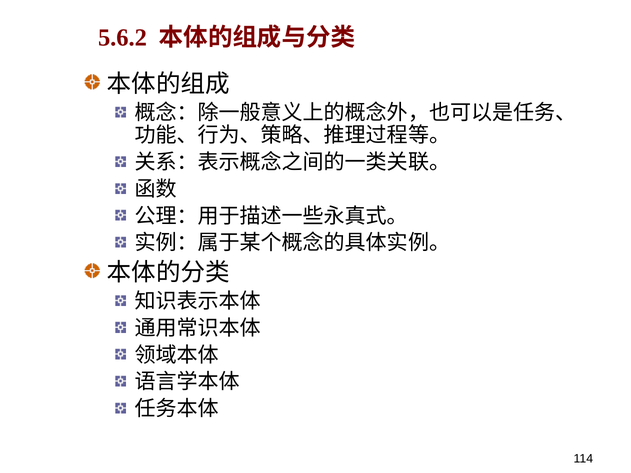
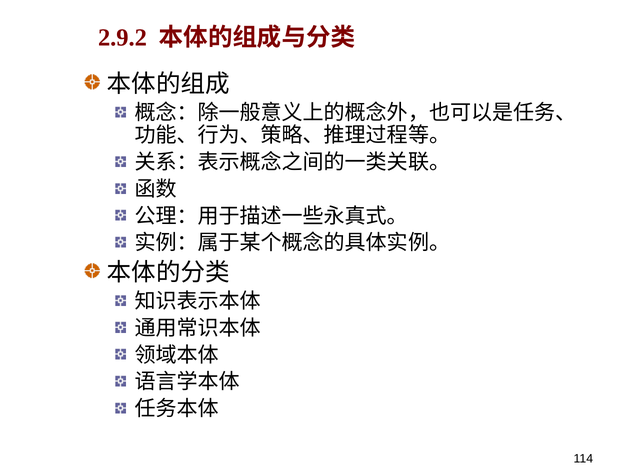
5.6.2: 5.6.2 -> 2.9.2
